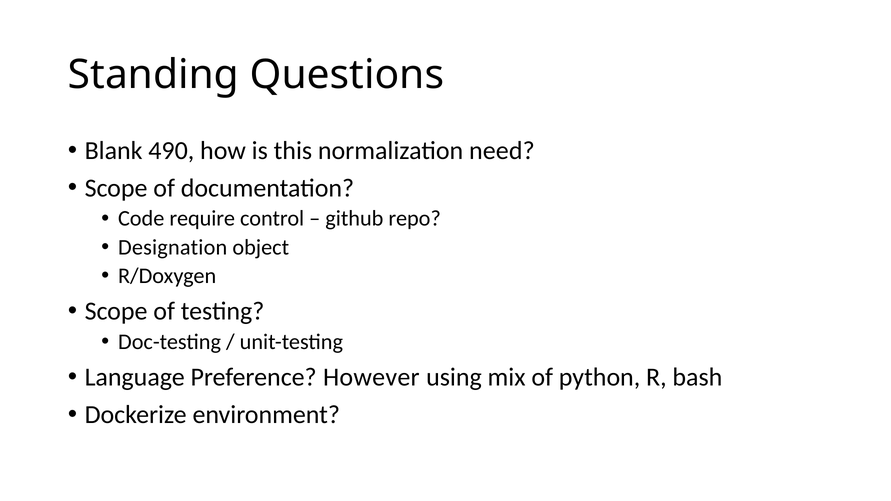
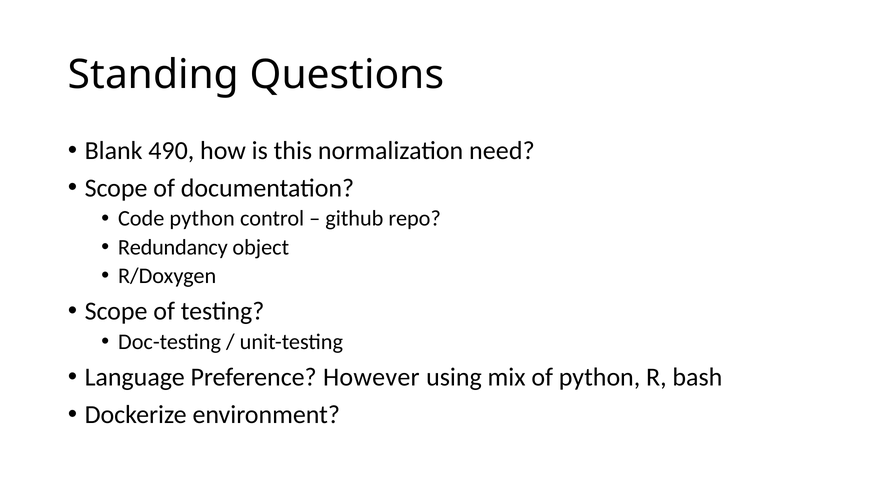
Code require: require -> python
Designation: Designation -> Redundancy
